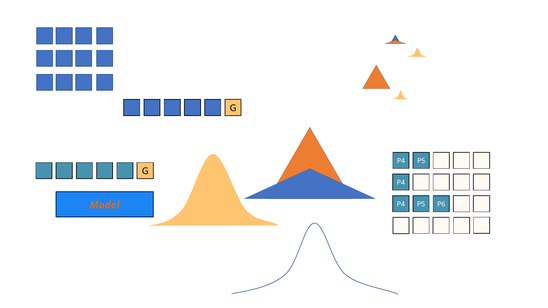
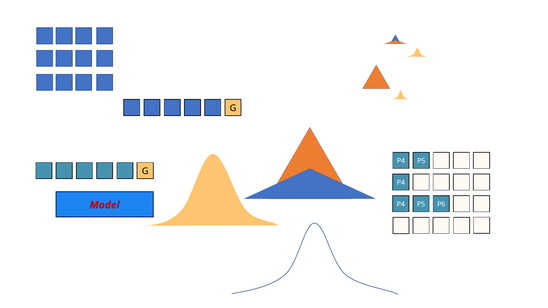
Model colour: orange -> red
